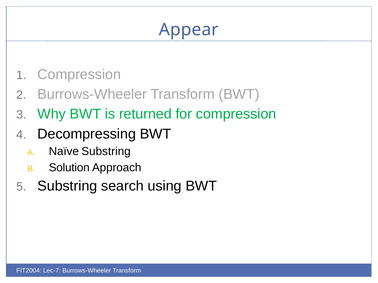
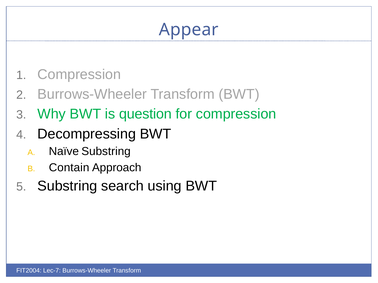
returned: returned -> question
Solution: Solution -> Contain
